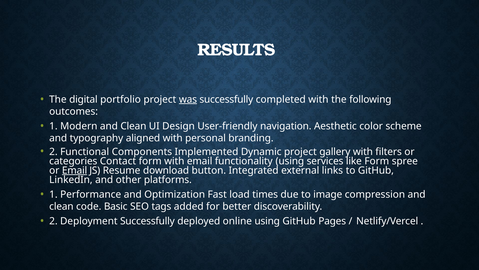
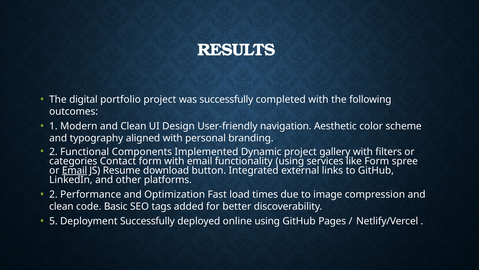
was underline: present -> none
1 at (53, 194): 1 -> 2
2 at (53, 221): 2 -> 5
